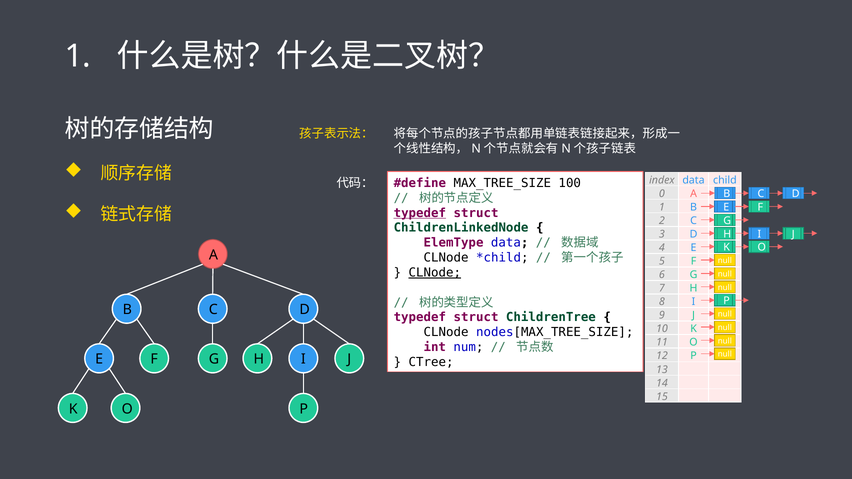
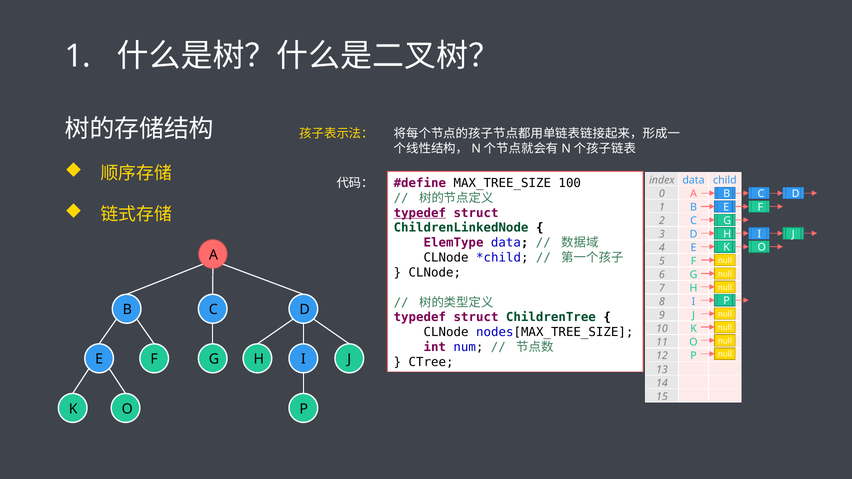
CLNode at (435, 273) underline: present -> none
